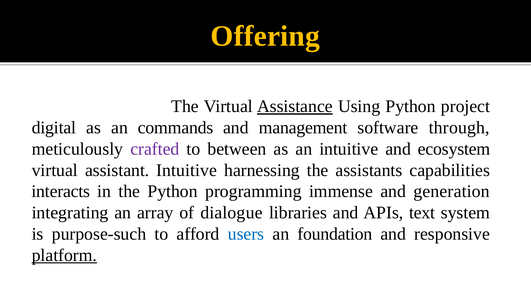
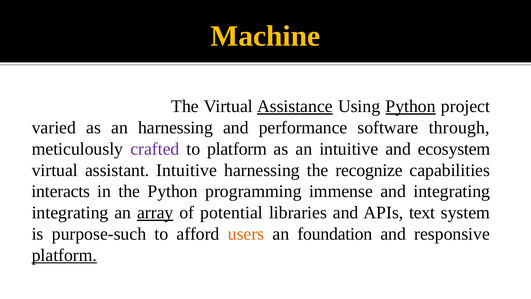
Offering: Offering -> Machine
Python at (411, 106) underline: none -> present
digital: digital -> varied
an commands: commands -> harnessing
management: management -> performance
to between: between -> platform
assistants: assistants -> recognize
and generation: generation -> integrating
array underline: none -> present
dialogue: dialogue -> potential
users colour: blue -> orange
